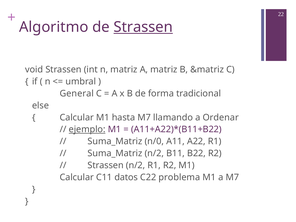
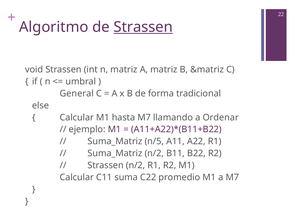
ejemplo underline: present -> none
n/0: n/0 -> n/5
datos: datos -> suma
problema: problema -> promedio
